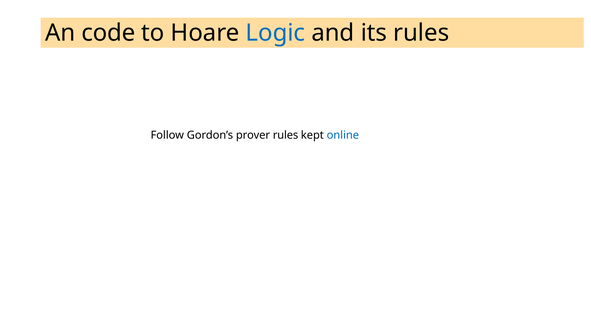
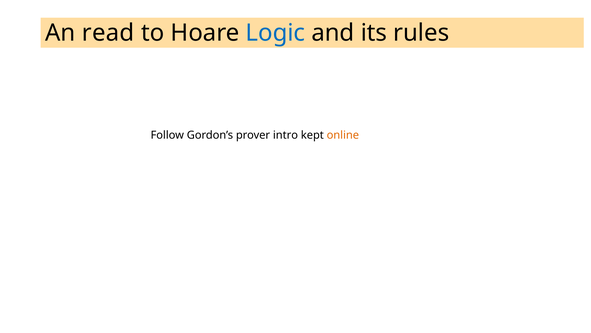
code: code -> read
prover rules: rules -> intro
online colour: blue -> orange
